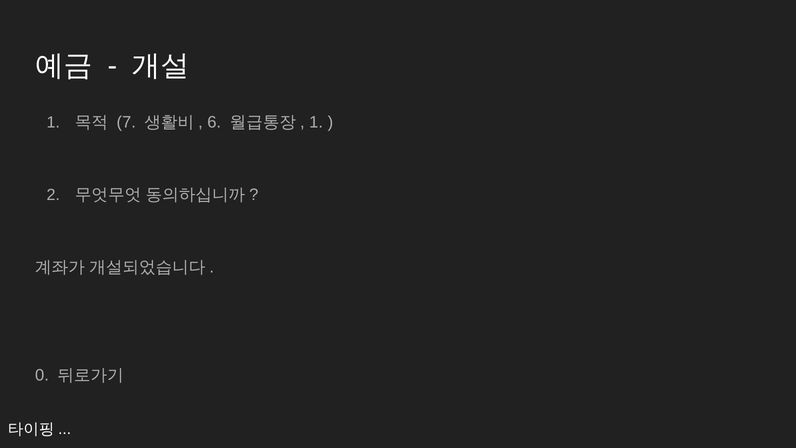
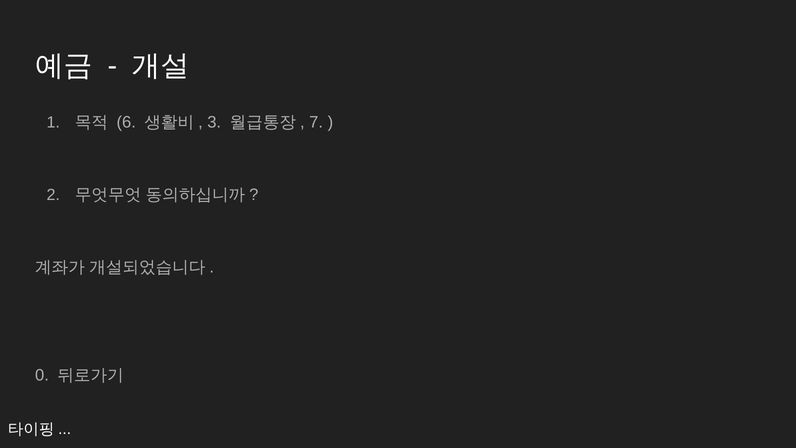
7: 7 -> 6
6: 6 -> 3
1 at (316, 122): 1 -> 7
